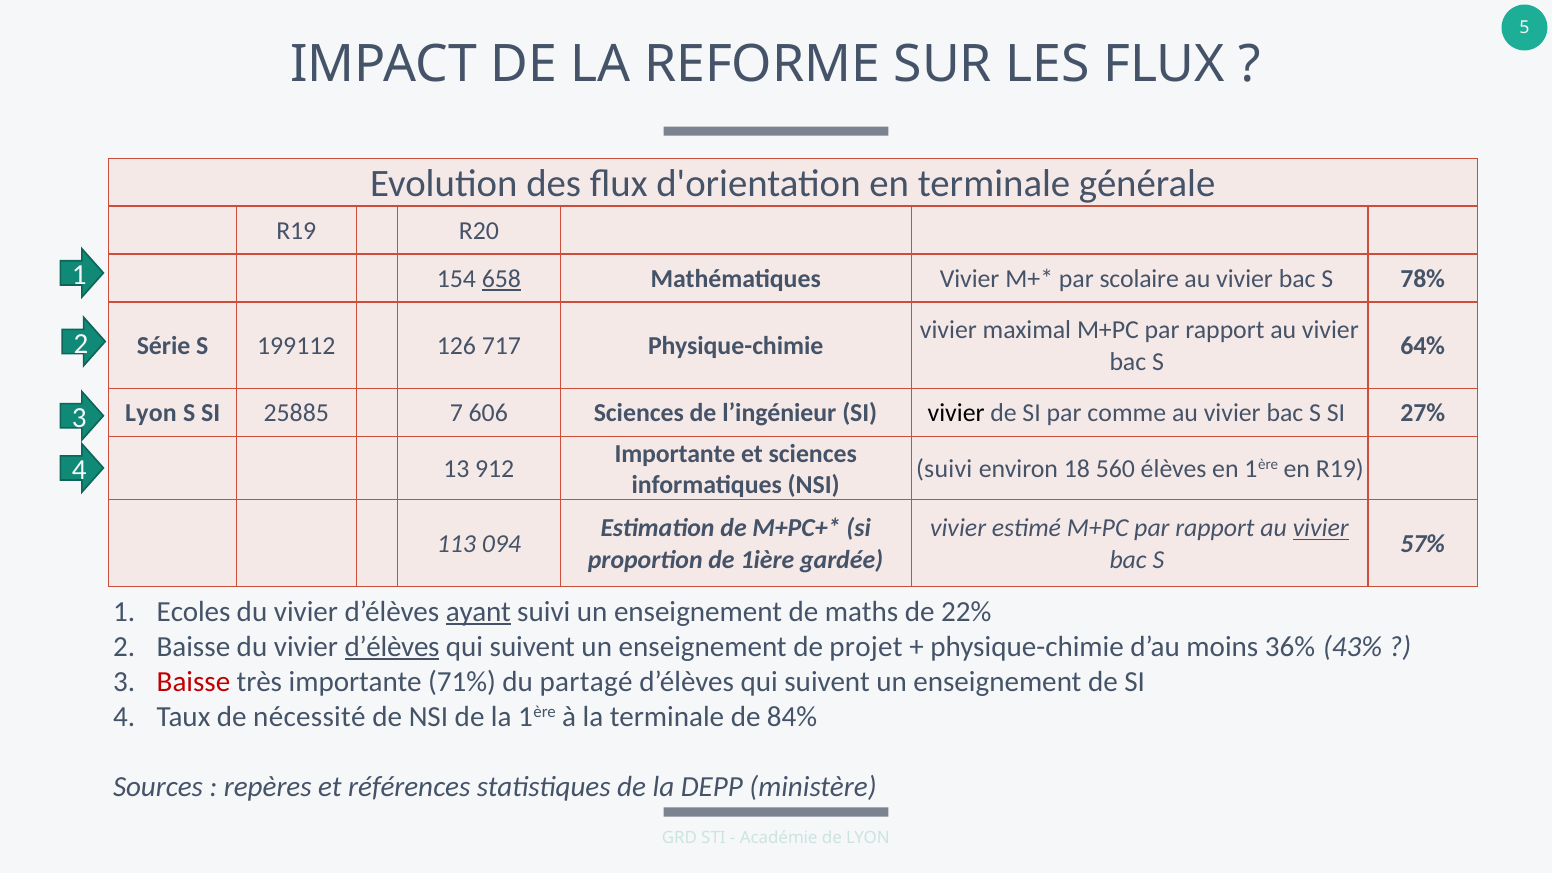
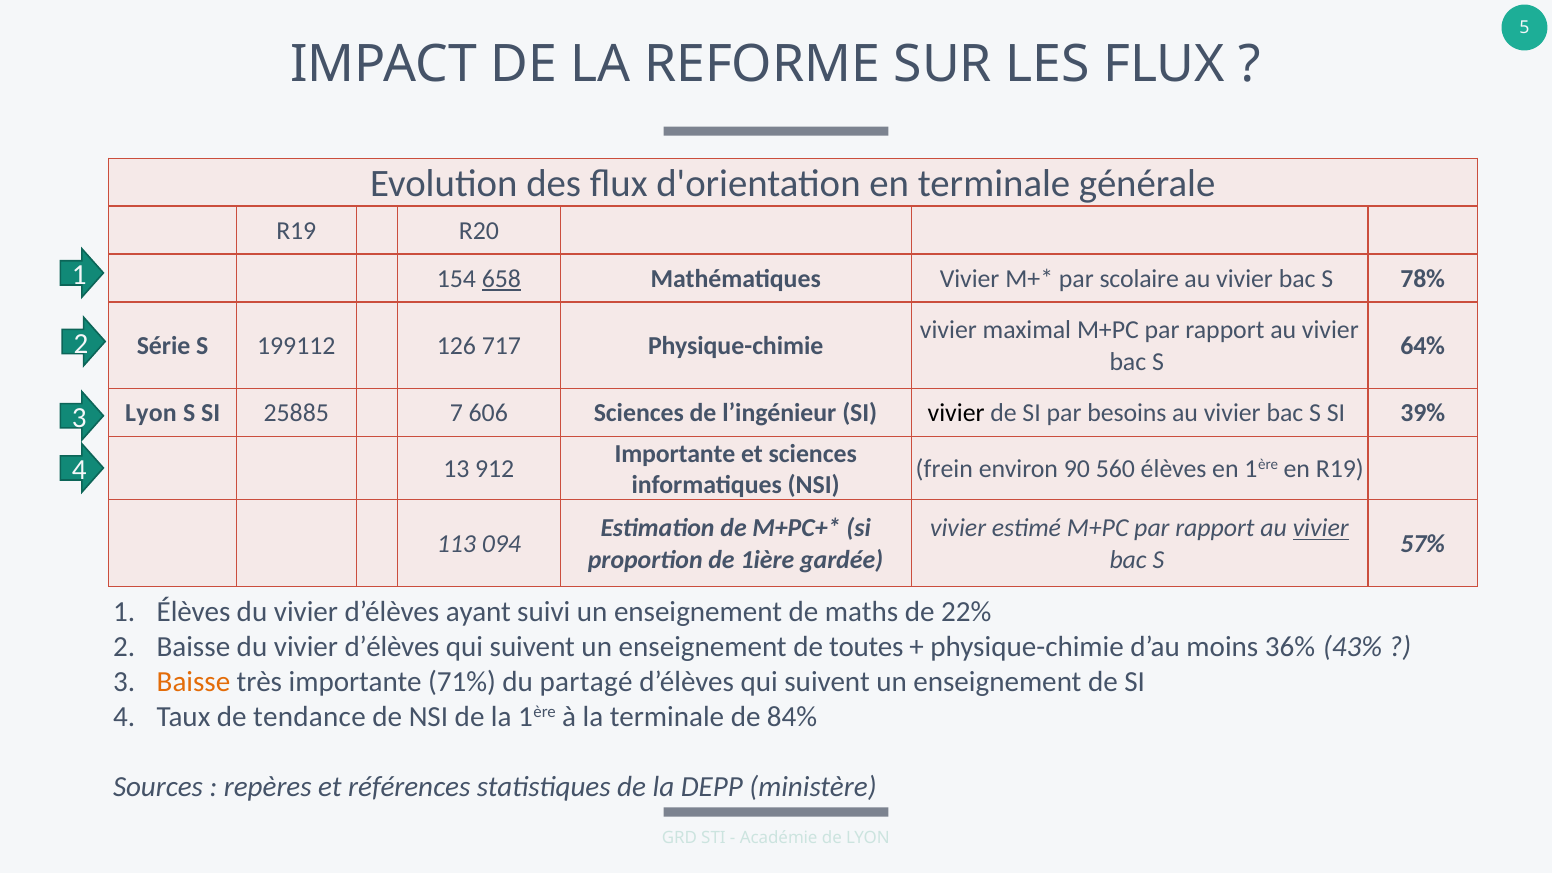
comme: comme -> besoins
27%: 27% -> 39%
suivi at (944, 469): suivi -> frein
18: 18 -> 90
1 Ecoles: Ecoles -> Élèves
ayant underline: present -> none
d’élèves at (392, 647) underline: present -> none
projet: projet -> toutes
Baisse at (194, 682) colour: red -> orange
nécessité: nécessité -> tendance
